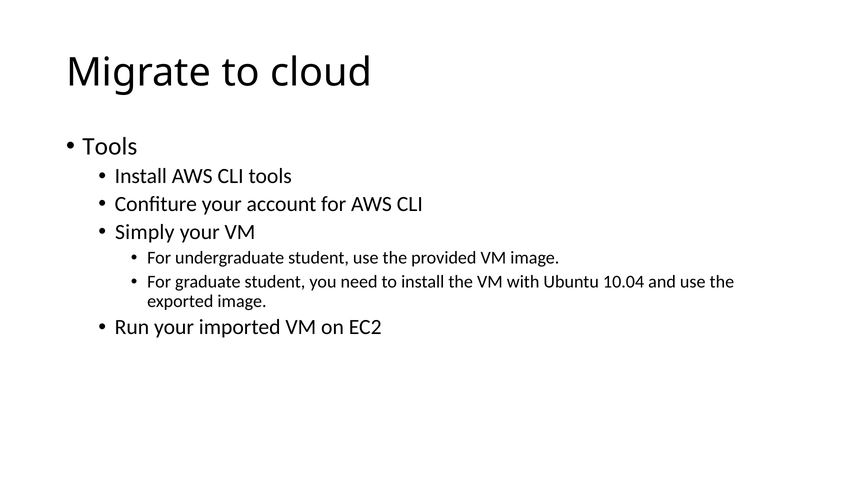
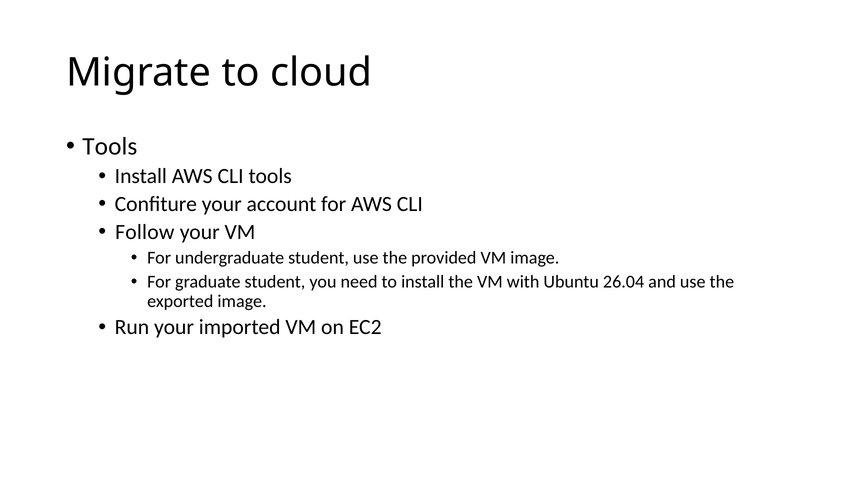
Simply: Simply -> Follow
10.04: 10.04 -> 26.04
